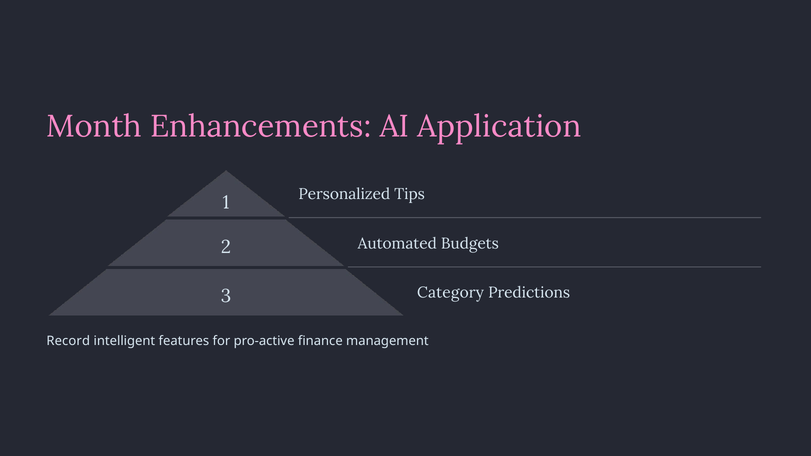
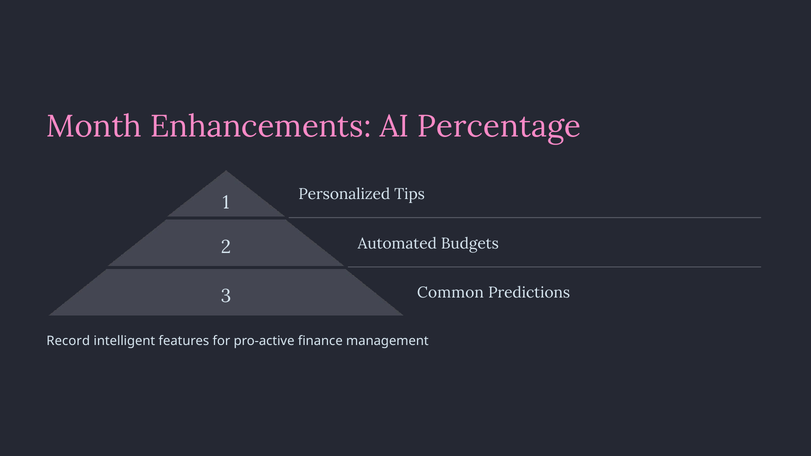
Application: Application -> Percentage
Category: Category -> Common
